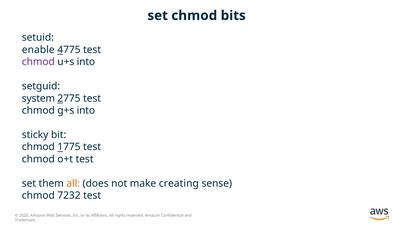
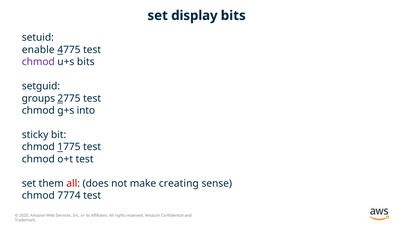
set chmod: chmod -> display
u+s into: into -> bits
system: system -> groups
all at (73, 183) colour: orange -> red
7232: 7232 -> 7774
